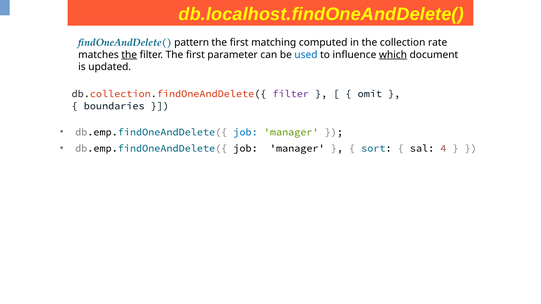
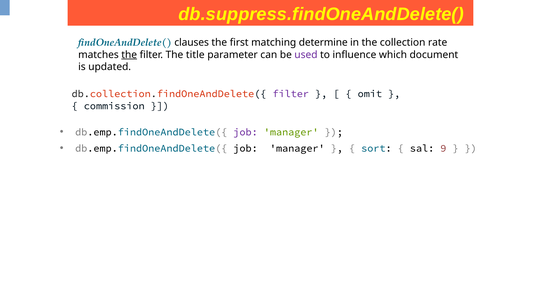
db.localhost.findOneAndDelete(: db.localhost.findOneAndDelete( -> db.suppress.findOneAndDelete(
pattern: pattern -> clauses
computed: computed -> determine
filter The first: first -> title
used colour: blue -> purple
which underline: present -> none
boundaries: boundaries -> commission
job at (246, 132) colour: blue -> purple
4: 4 -> 9
